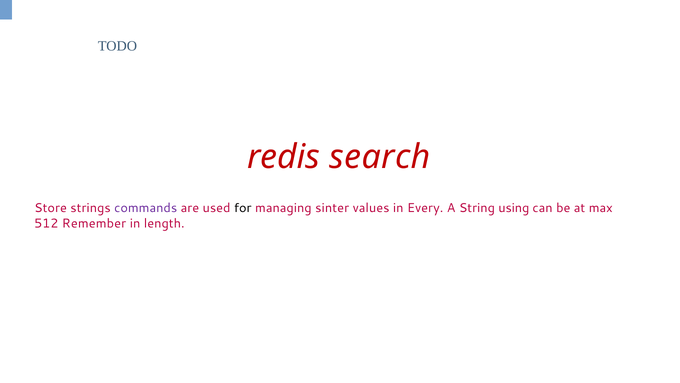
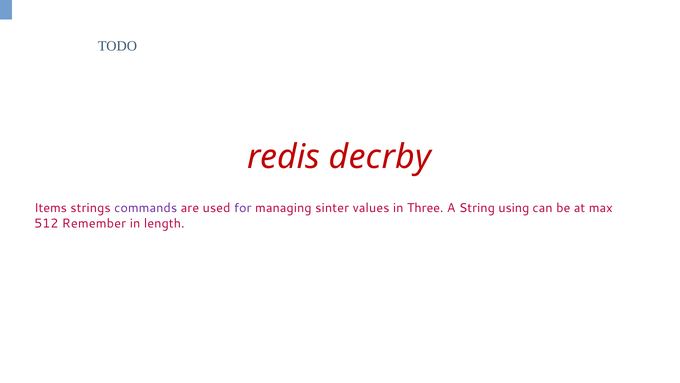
search: search -> decrby
Store: Store -> Items
for colour: black -> purple
Every: Every -> Three
